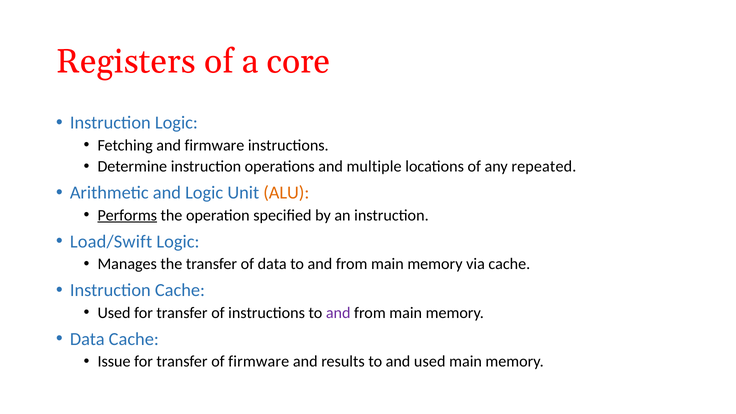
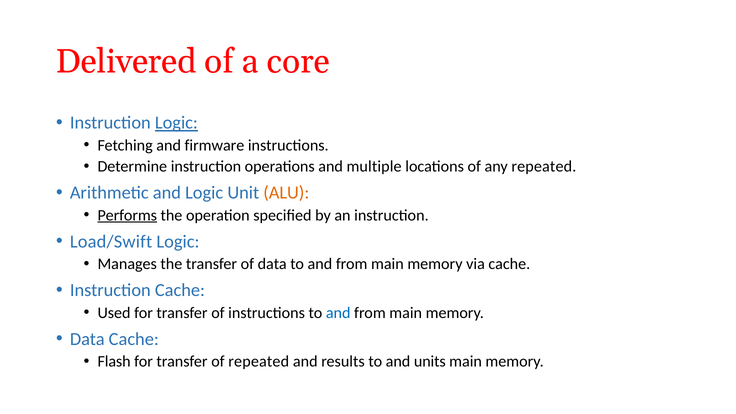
Registers: Registers -> Delivered
Logic at (176, 123) underline: none -> present
and at (338, 313) colour: purple -> blue
Issue: Issue -> Flash
of firmware: firmware -> repeated
and used: used -> units
